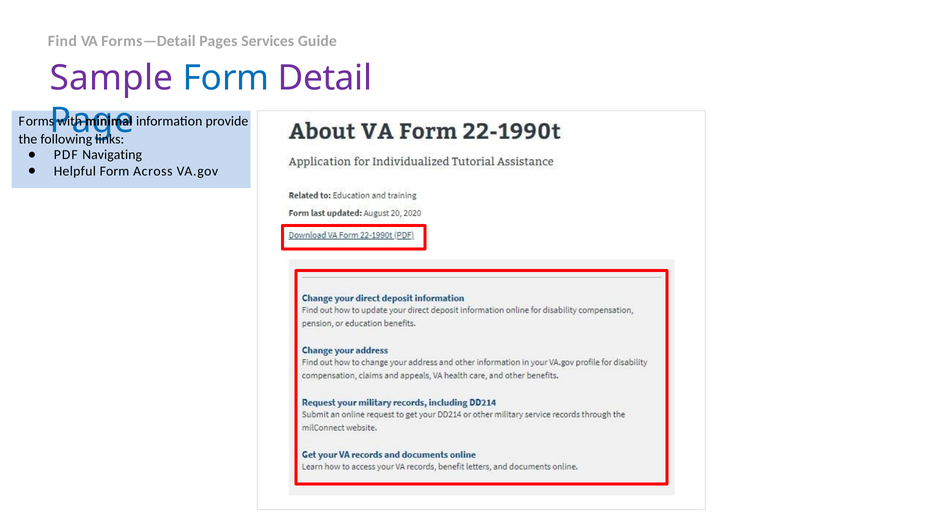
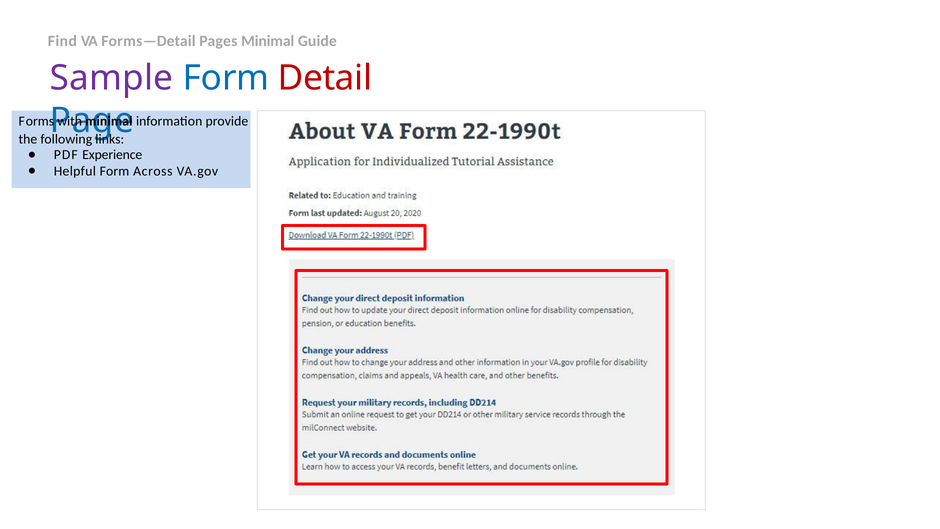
Pages Services: Services -> Minimal
Detail colour: purple -> red
Navigating: Navigating -> Experience
